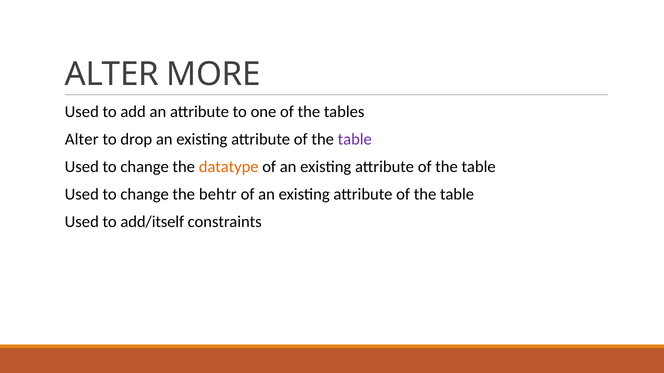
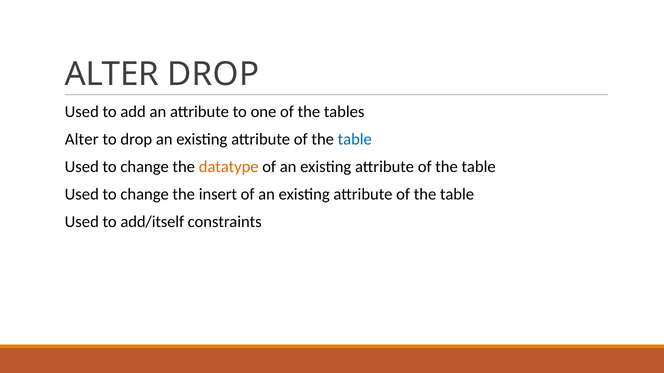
ALTER MORE: MORE -> DROP
table at (355, 139) colour: purple -> blue
behtr: behtr -> insert
